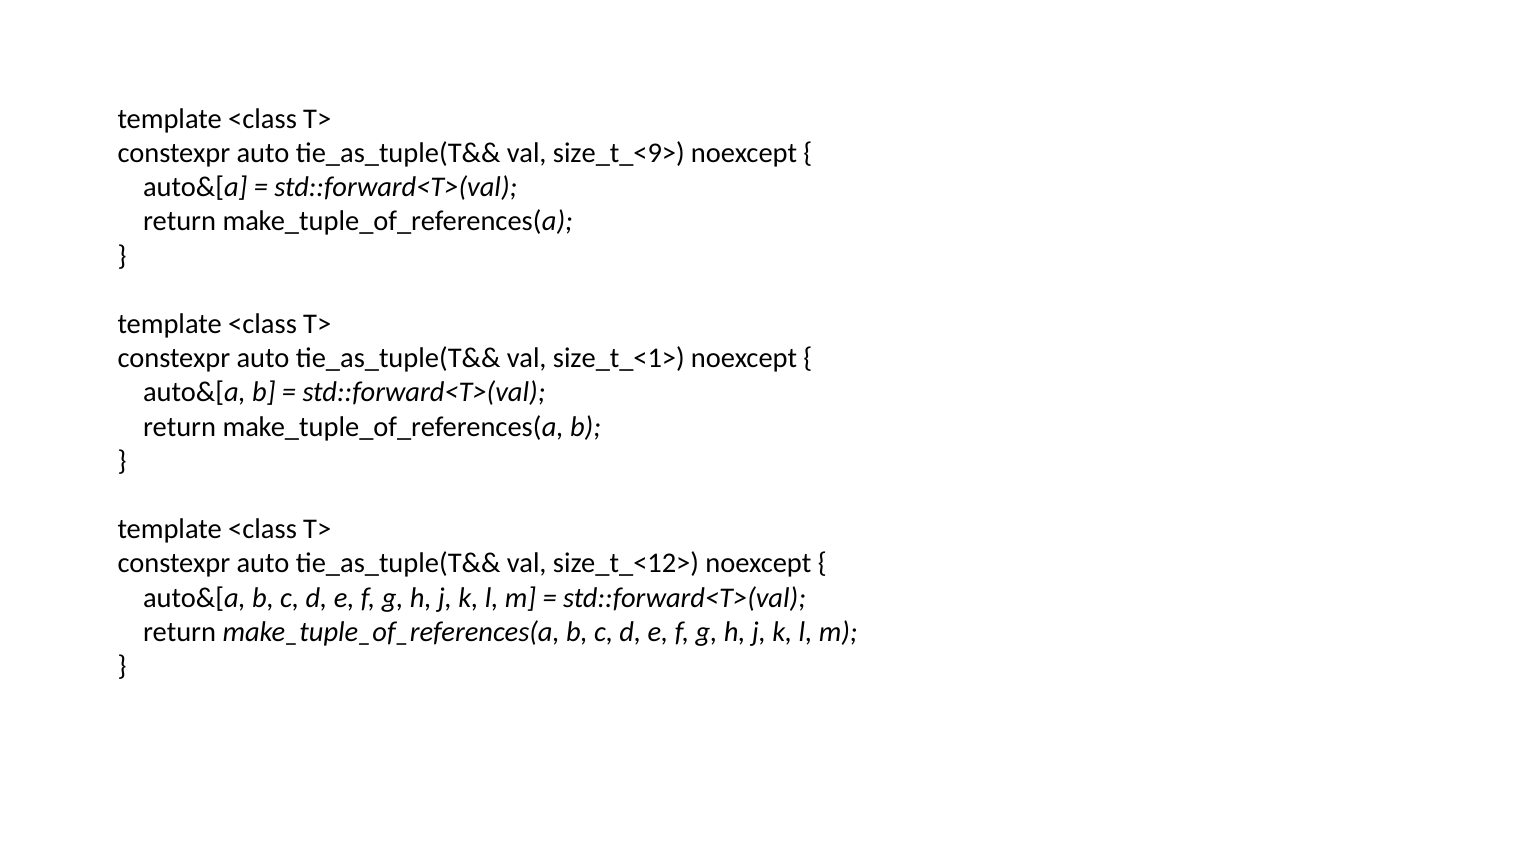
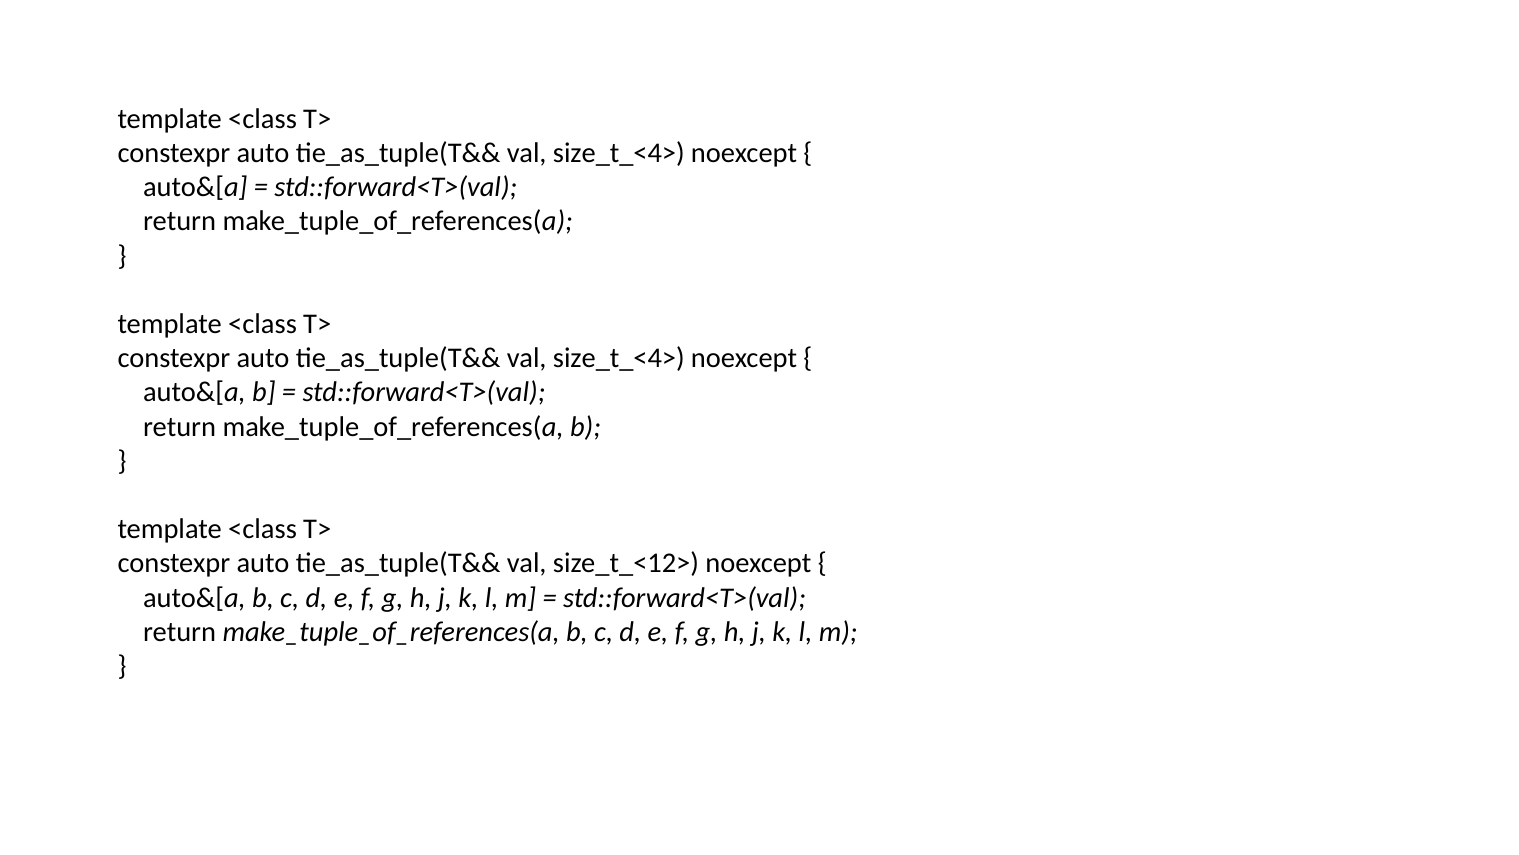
size_t_<9> at (619, 153): size_t_<9> -> size_t_<4>
size_t_<1> at (619, 358): size_t_<1> -> size_t_<4>
